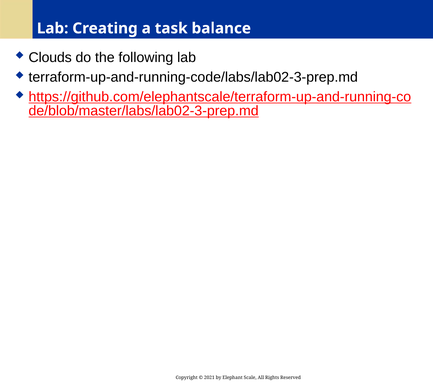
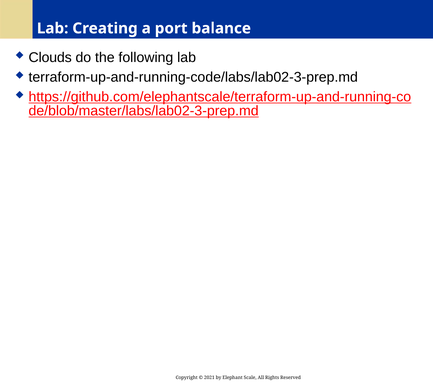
task: task -> port
